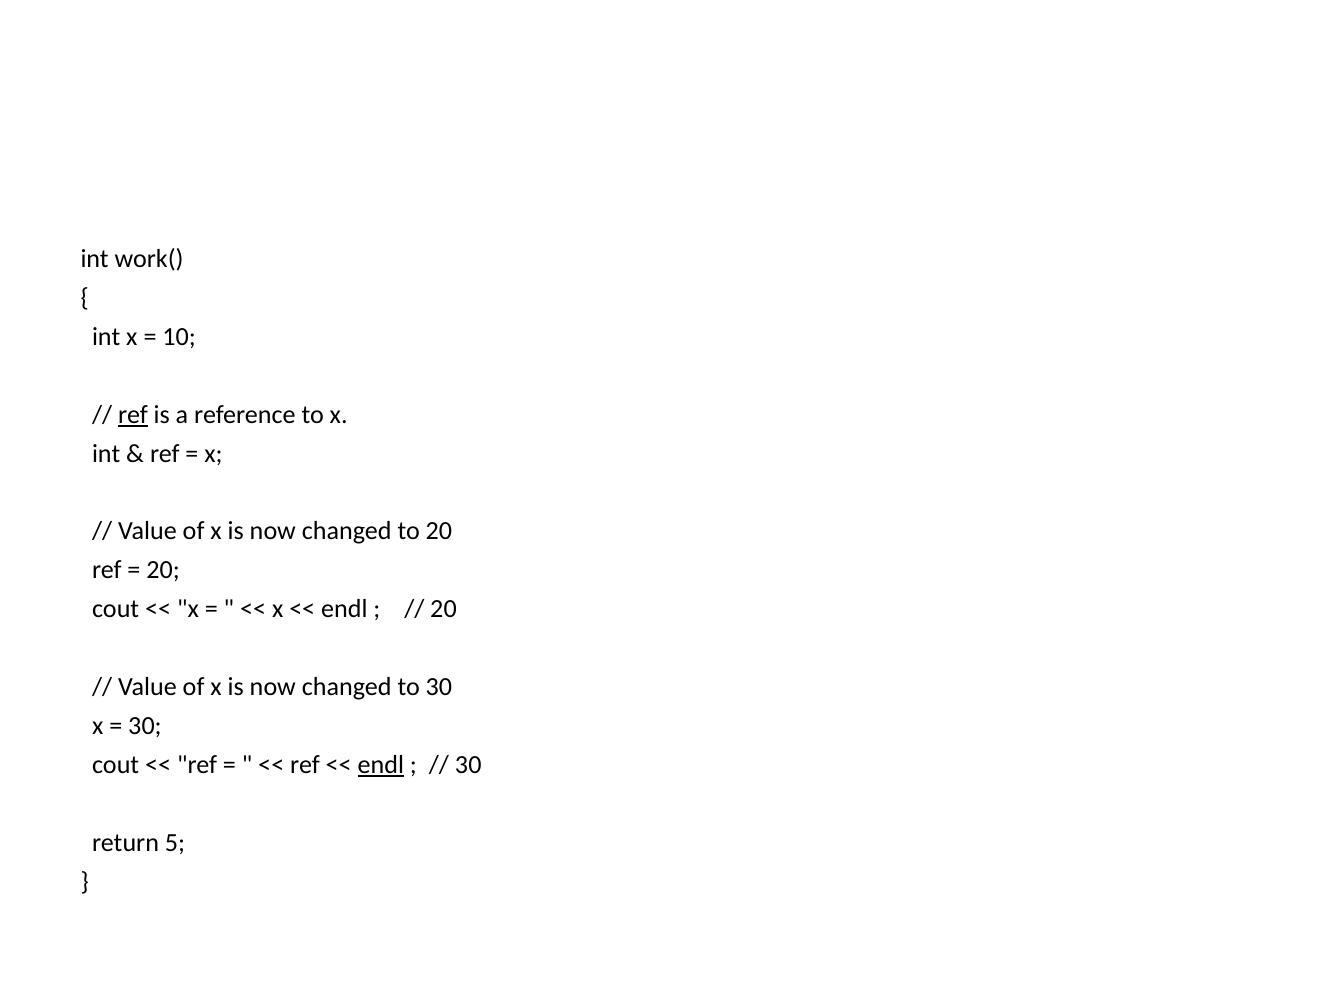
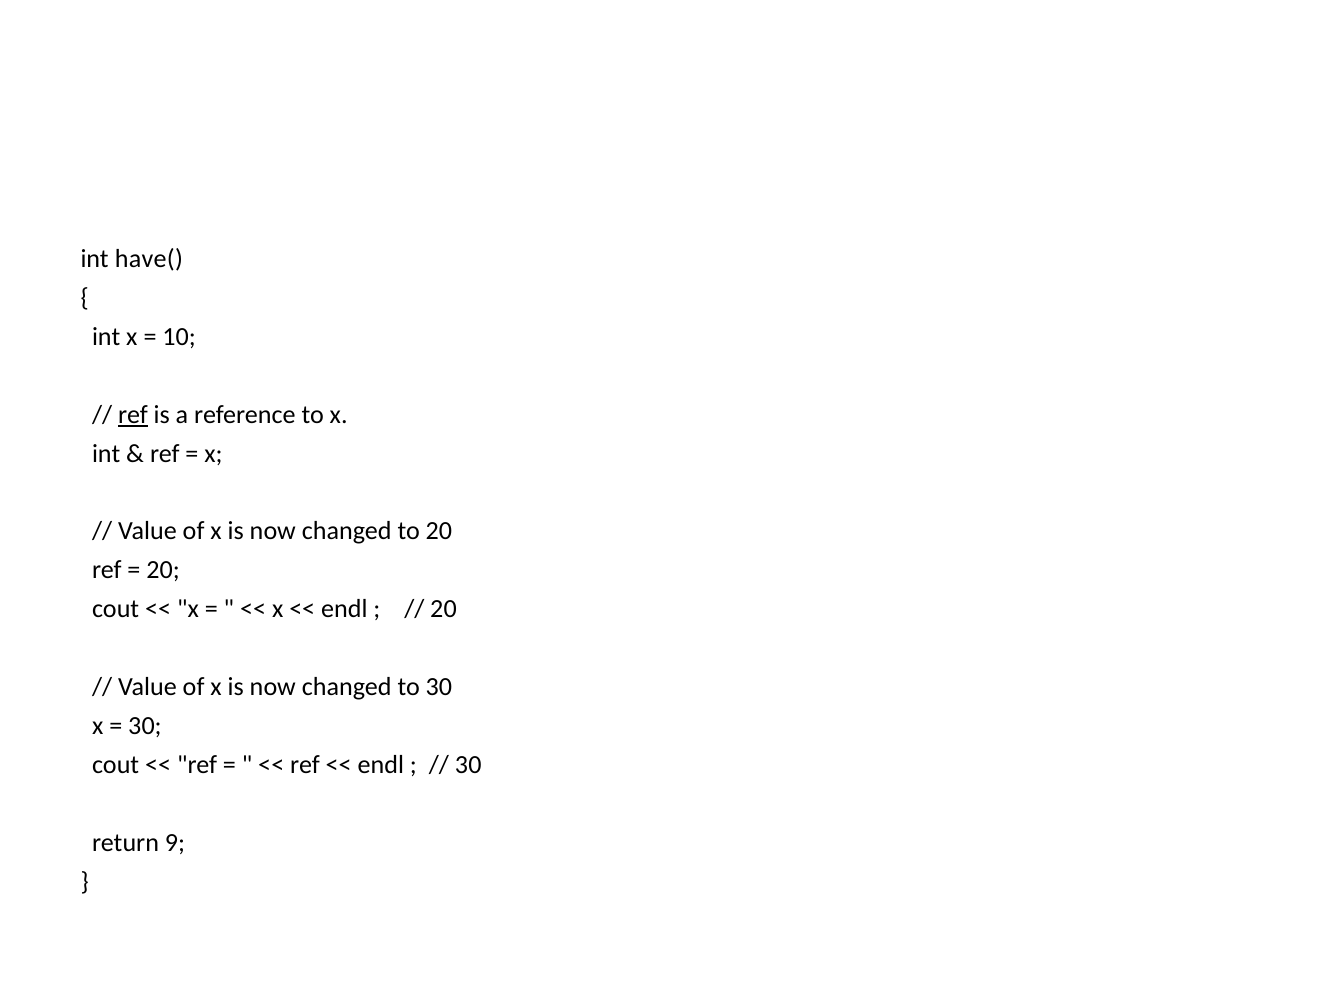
work(: work( -> have(
endl at (381, 765) underline: present -> none
5: 5 -> 9
